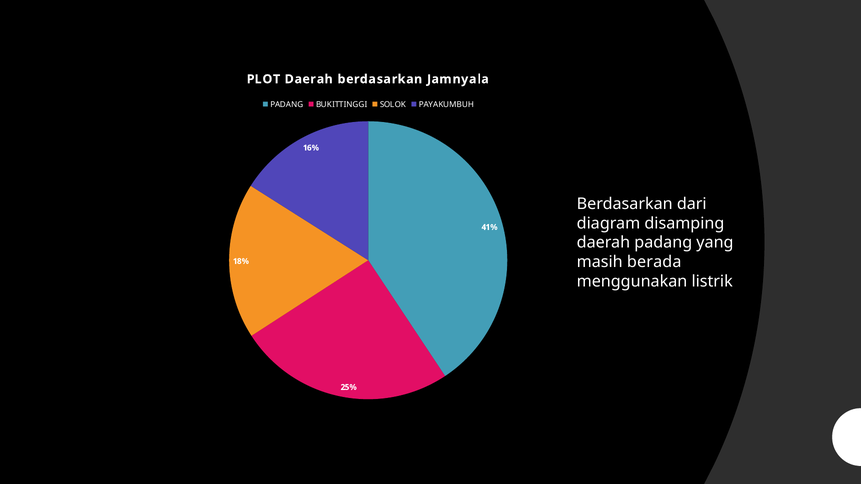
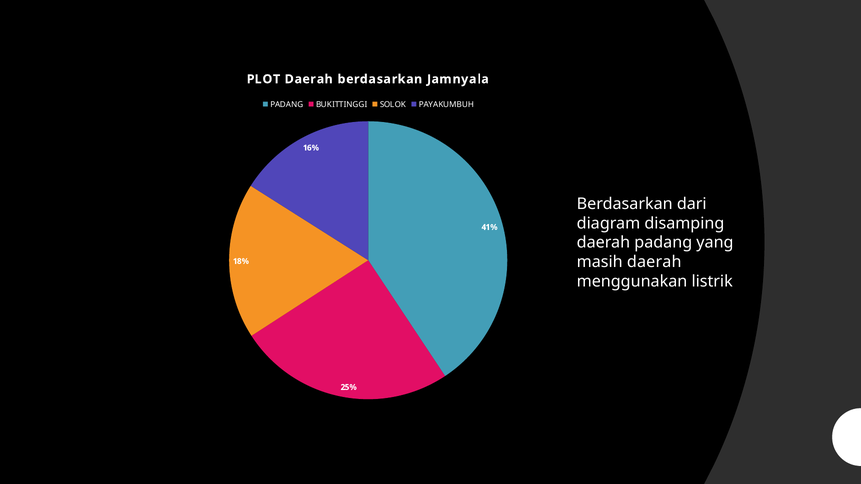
masih berada: berada -> daerah
